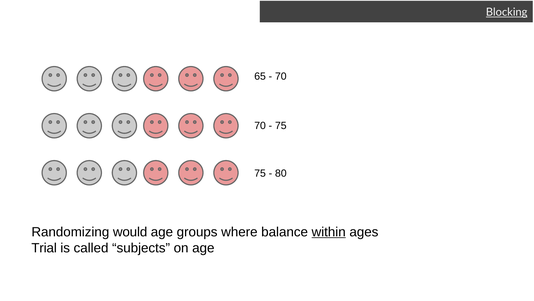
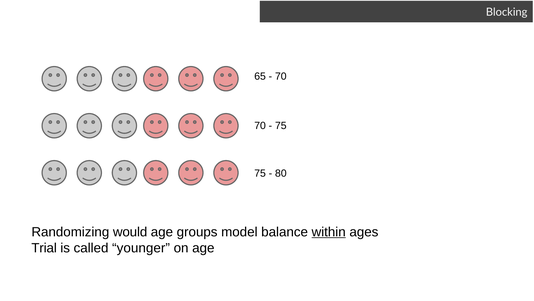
Blocking underline: present -> none
where: where -> model
subjects: subjects -> younger
